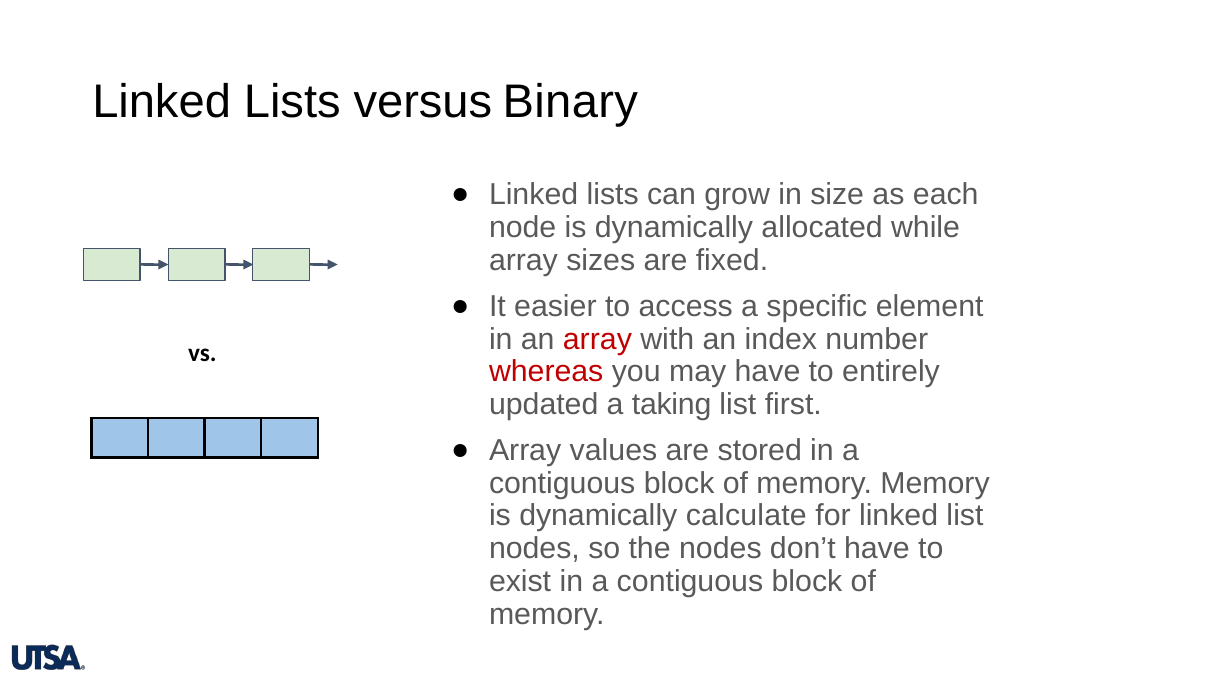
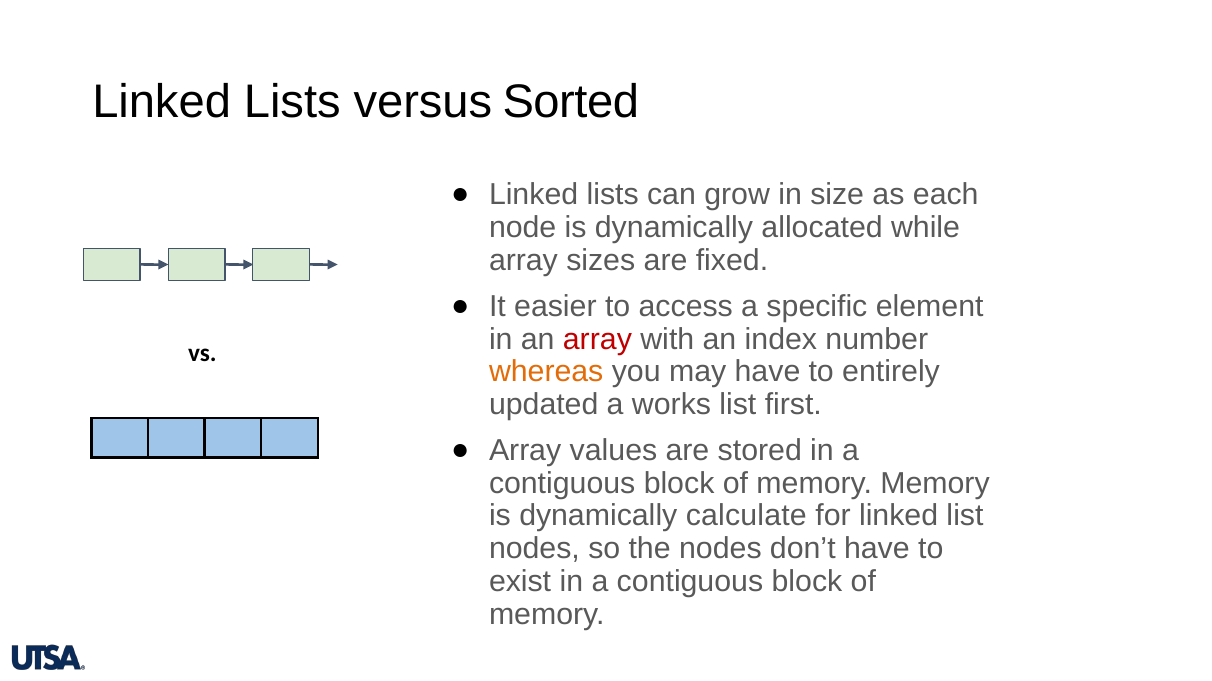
Binary: Binary -> Sorted
whereas colour: red -> orange
taking: taking -> works
